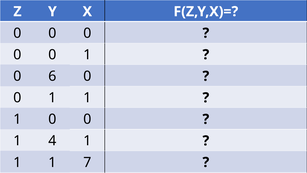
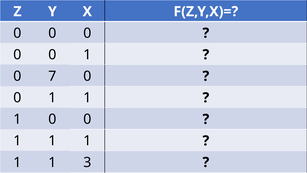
6: 6 -> 7
4 at (52, 141): 4 -> 1
7: 7 -> 3
